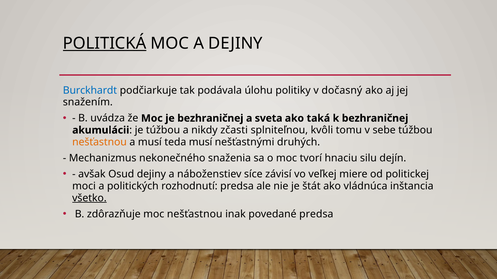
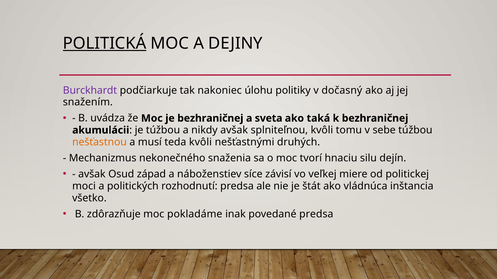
Burckhardt colour: blue -> purple
podávala: podávala -> nakoniec
nikdy zčasti: zčasti -> avšak
teda musí: musí -> kvôli
Osud dejiny: dejiny -> západ
všetko underline: present -> none
moc nešťastnou: nešťastnou -> pokladáme
